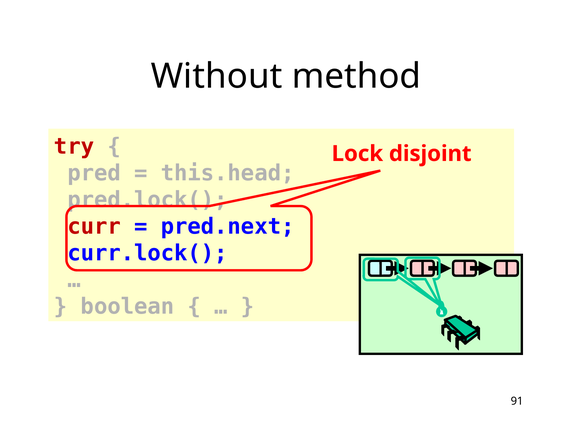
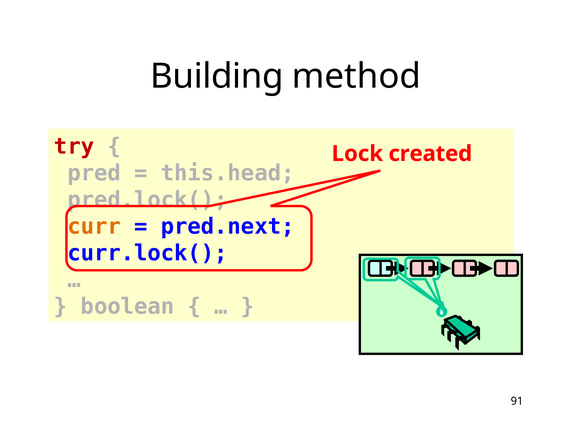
Without: Without -> Building
disjoint: disjoint -> created
curr colour: red -> orange
